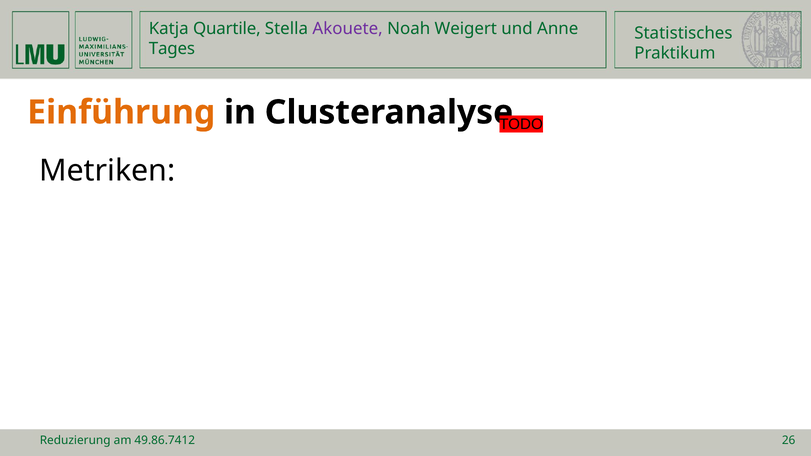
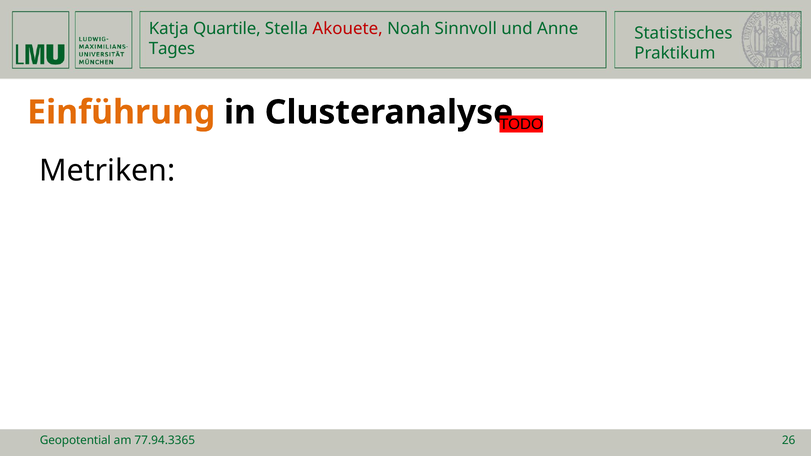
Akouete colour: purple -> red
Weigert: Weigert -> Sinnvoll
Reduzierung: Reduzierung -> Geopotential
49.86.7412: 49.86.7412 -> 77.94.3365
